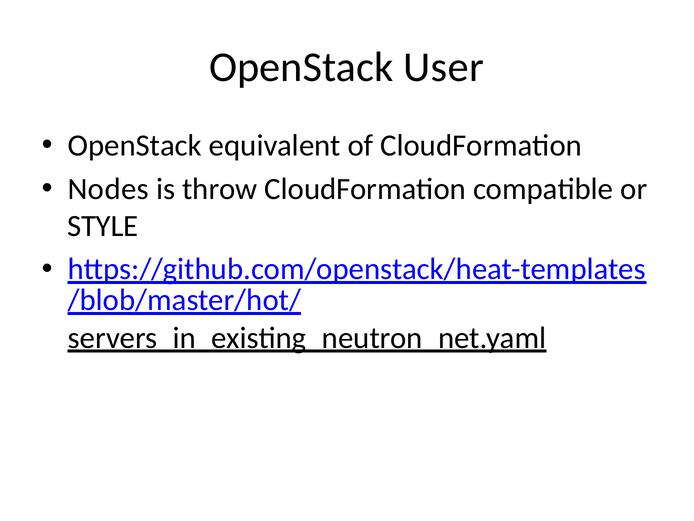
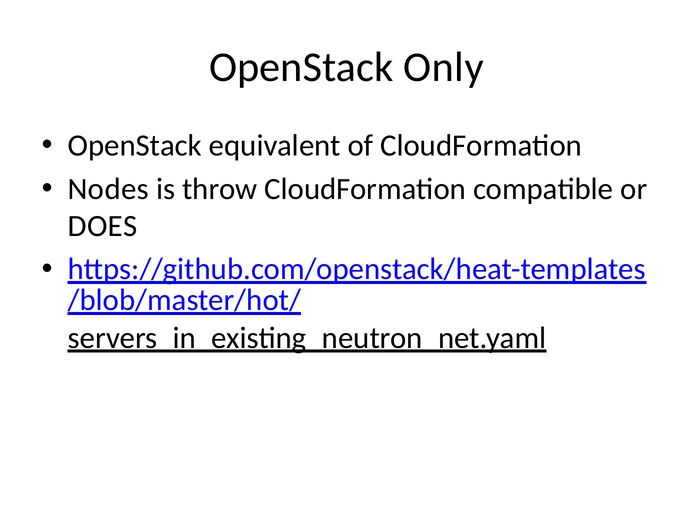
User: User -> Only
STYLE: STYLE -> DOES
